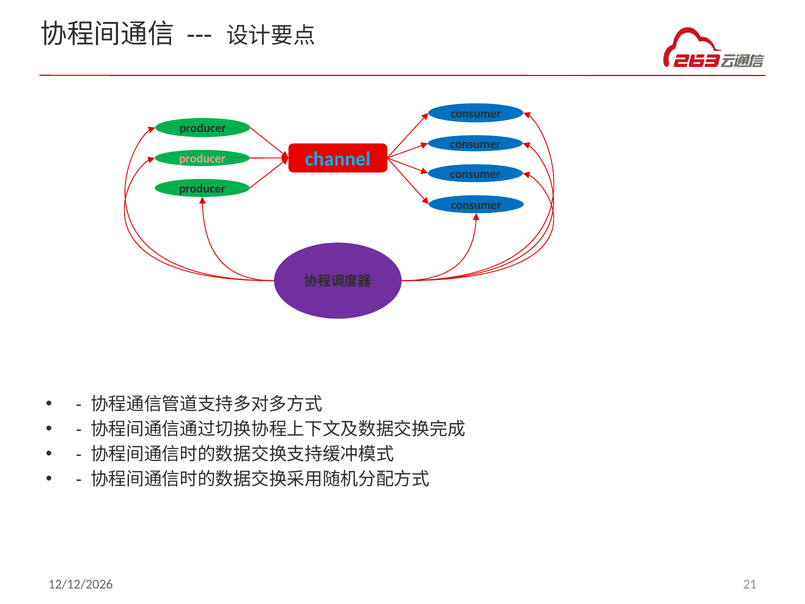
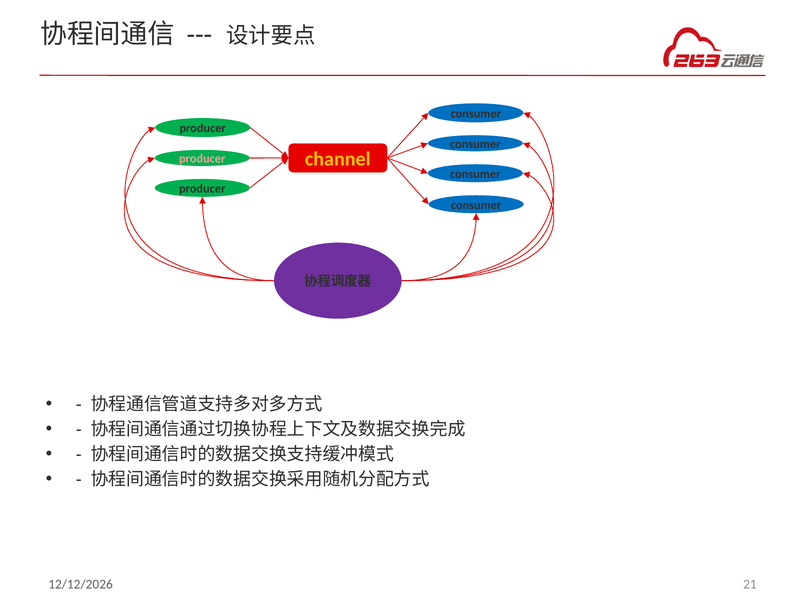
channel colour: light blue -> yellow
